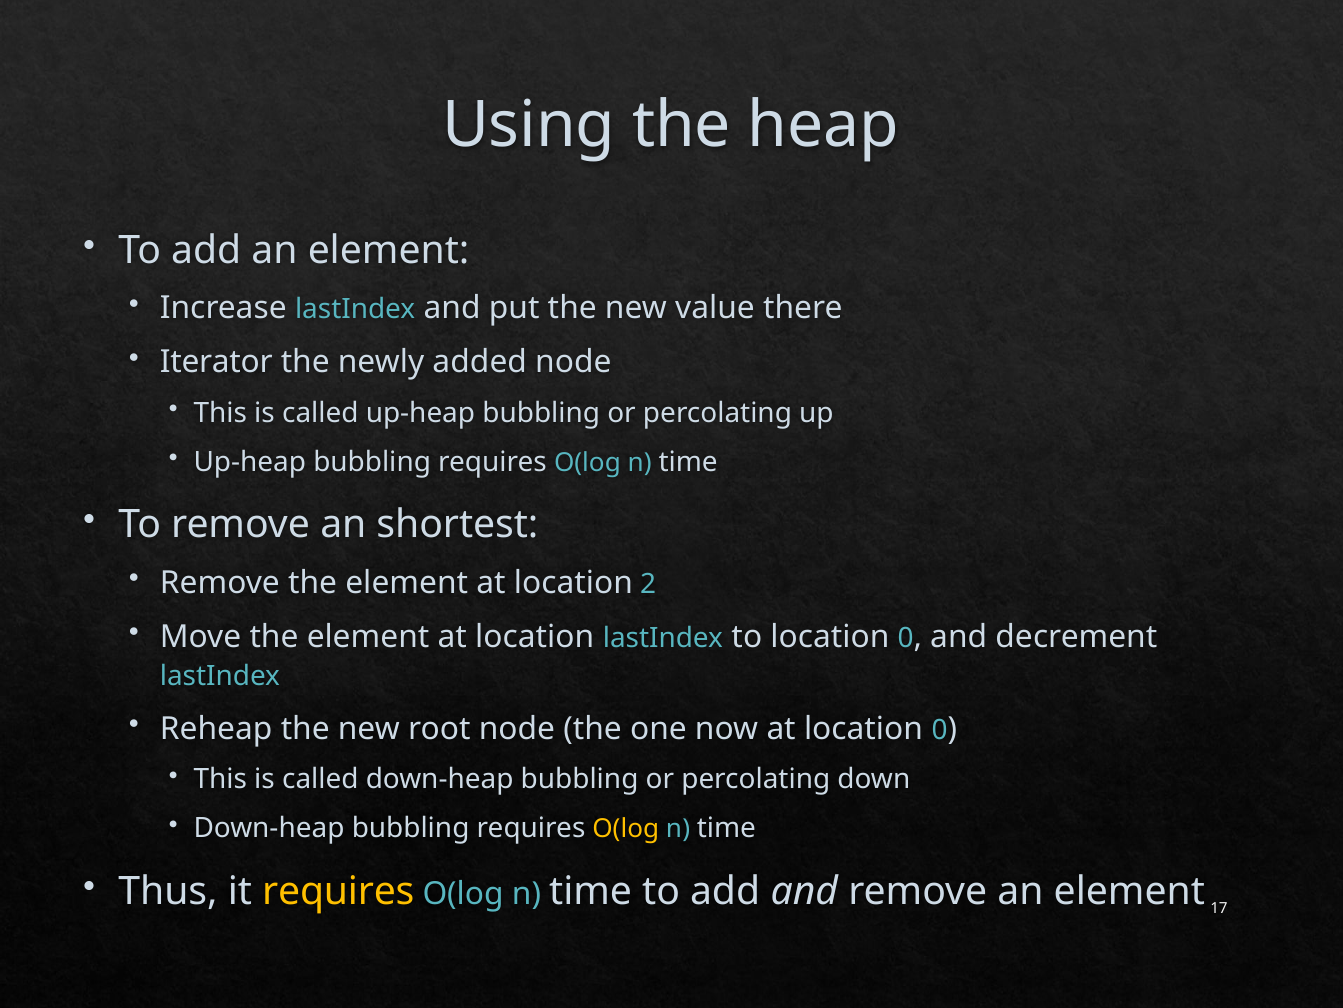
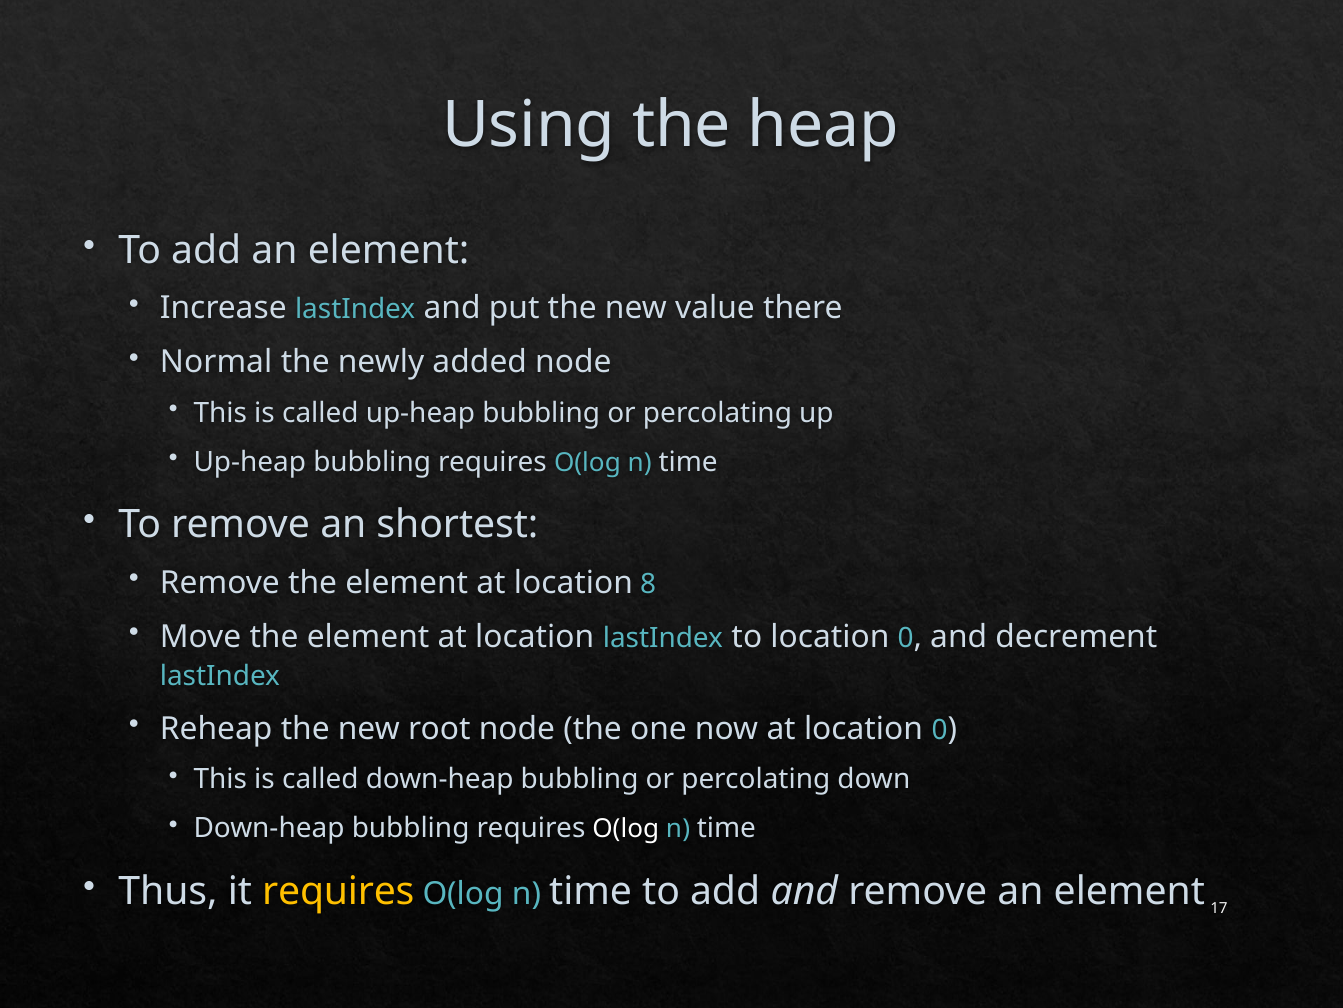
Iterator: Iterator -> Normal
2: 2 -> 8
O(log at (626, 828) colour: yellow -> white
